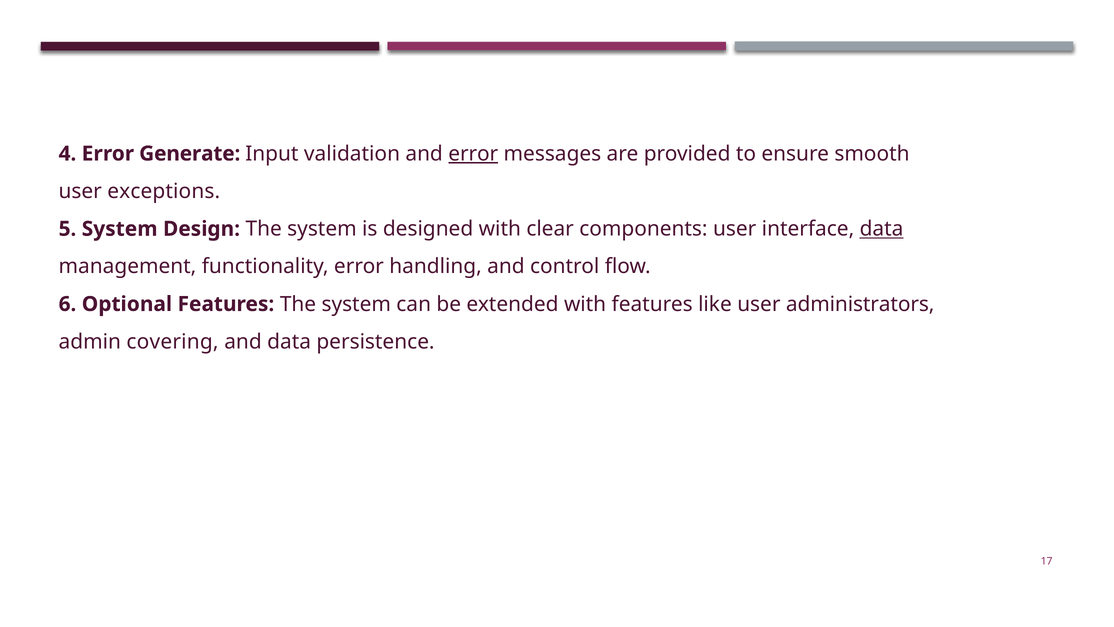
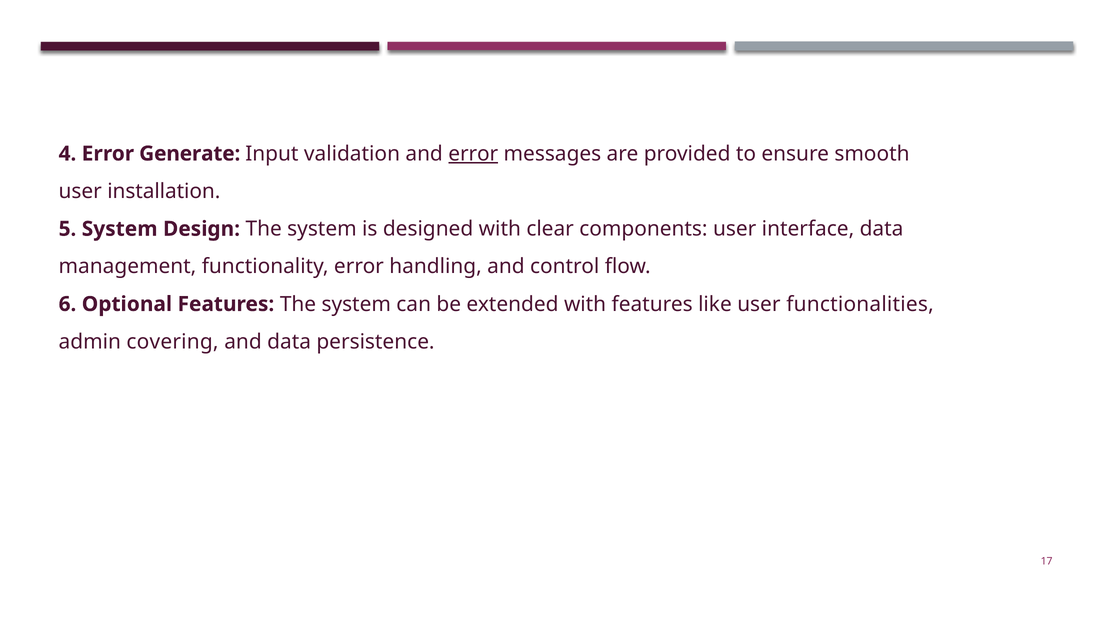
exceptions: exceptions -> installation
data at (882, 229) underline: present -> none
administrators: administrators -> functionalities
